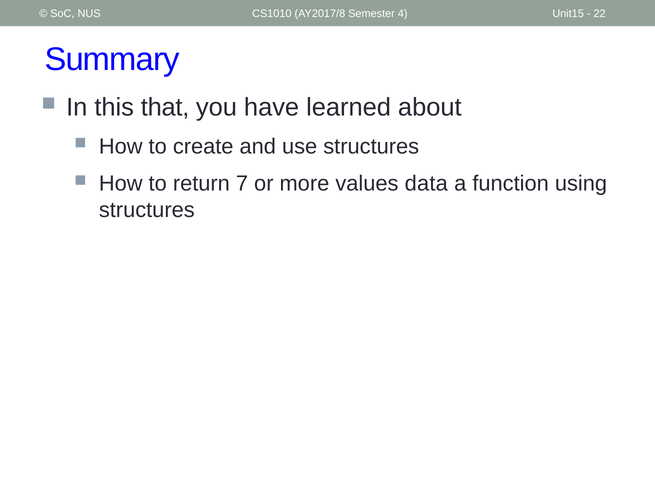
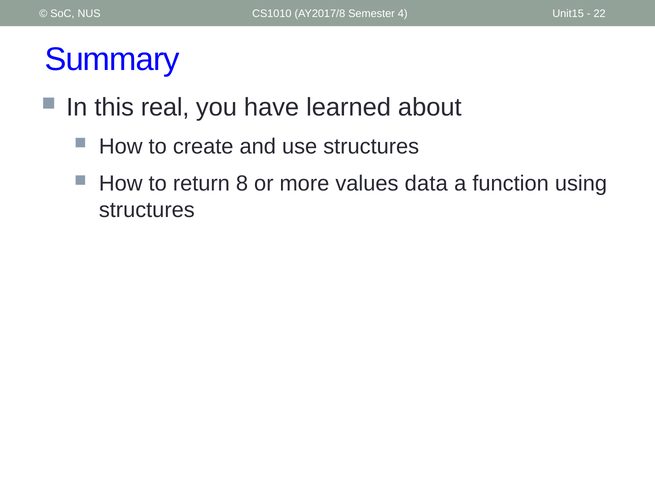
that: that -> real
7: 7 -> 8
